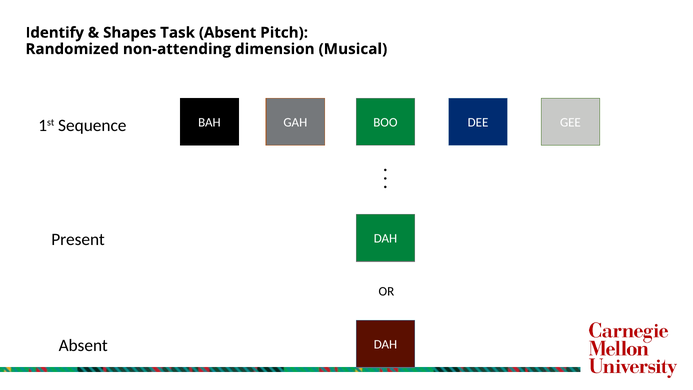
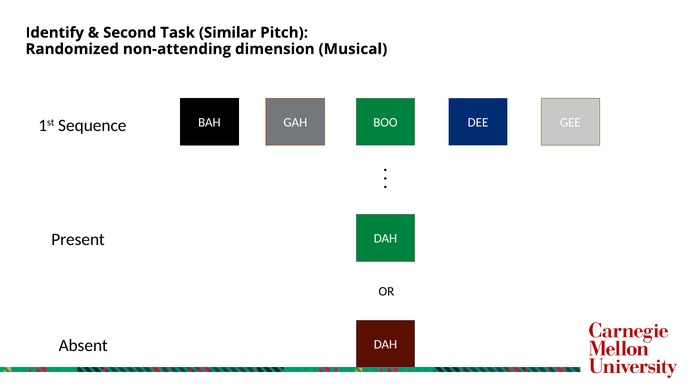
Shapes: Shapes -> Second
Task Absent: Absent -> Similar
